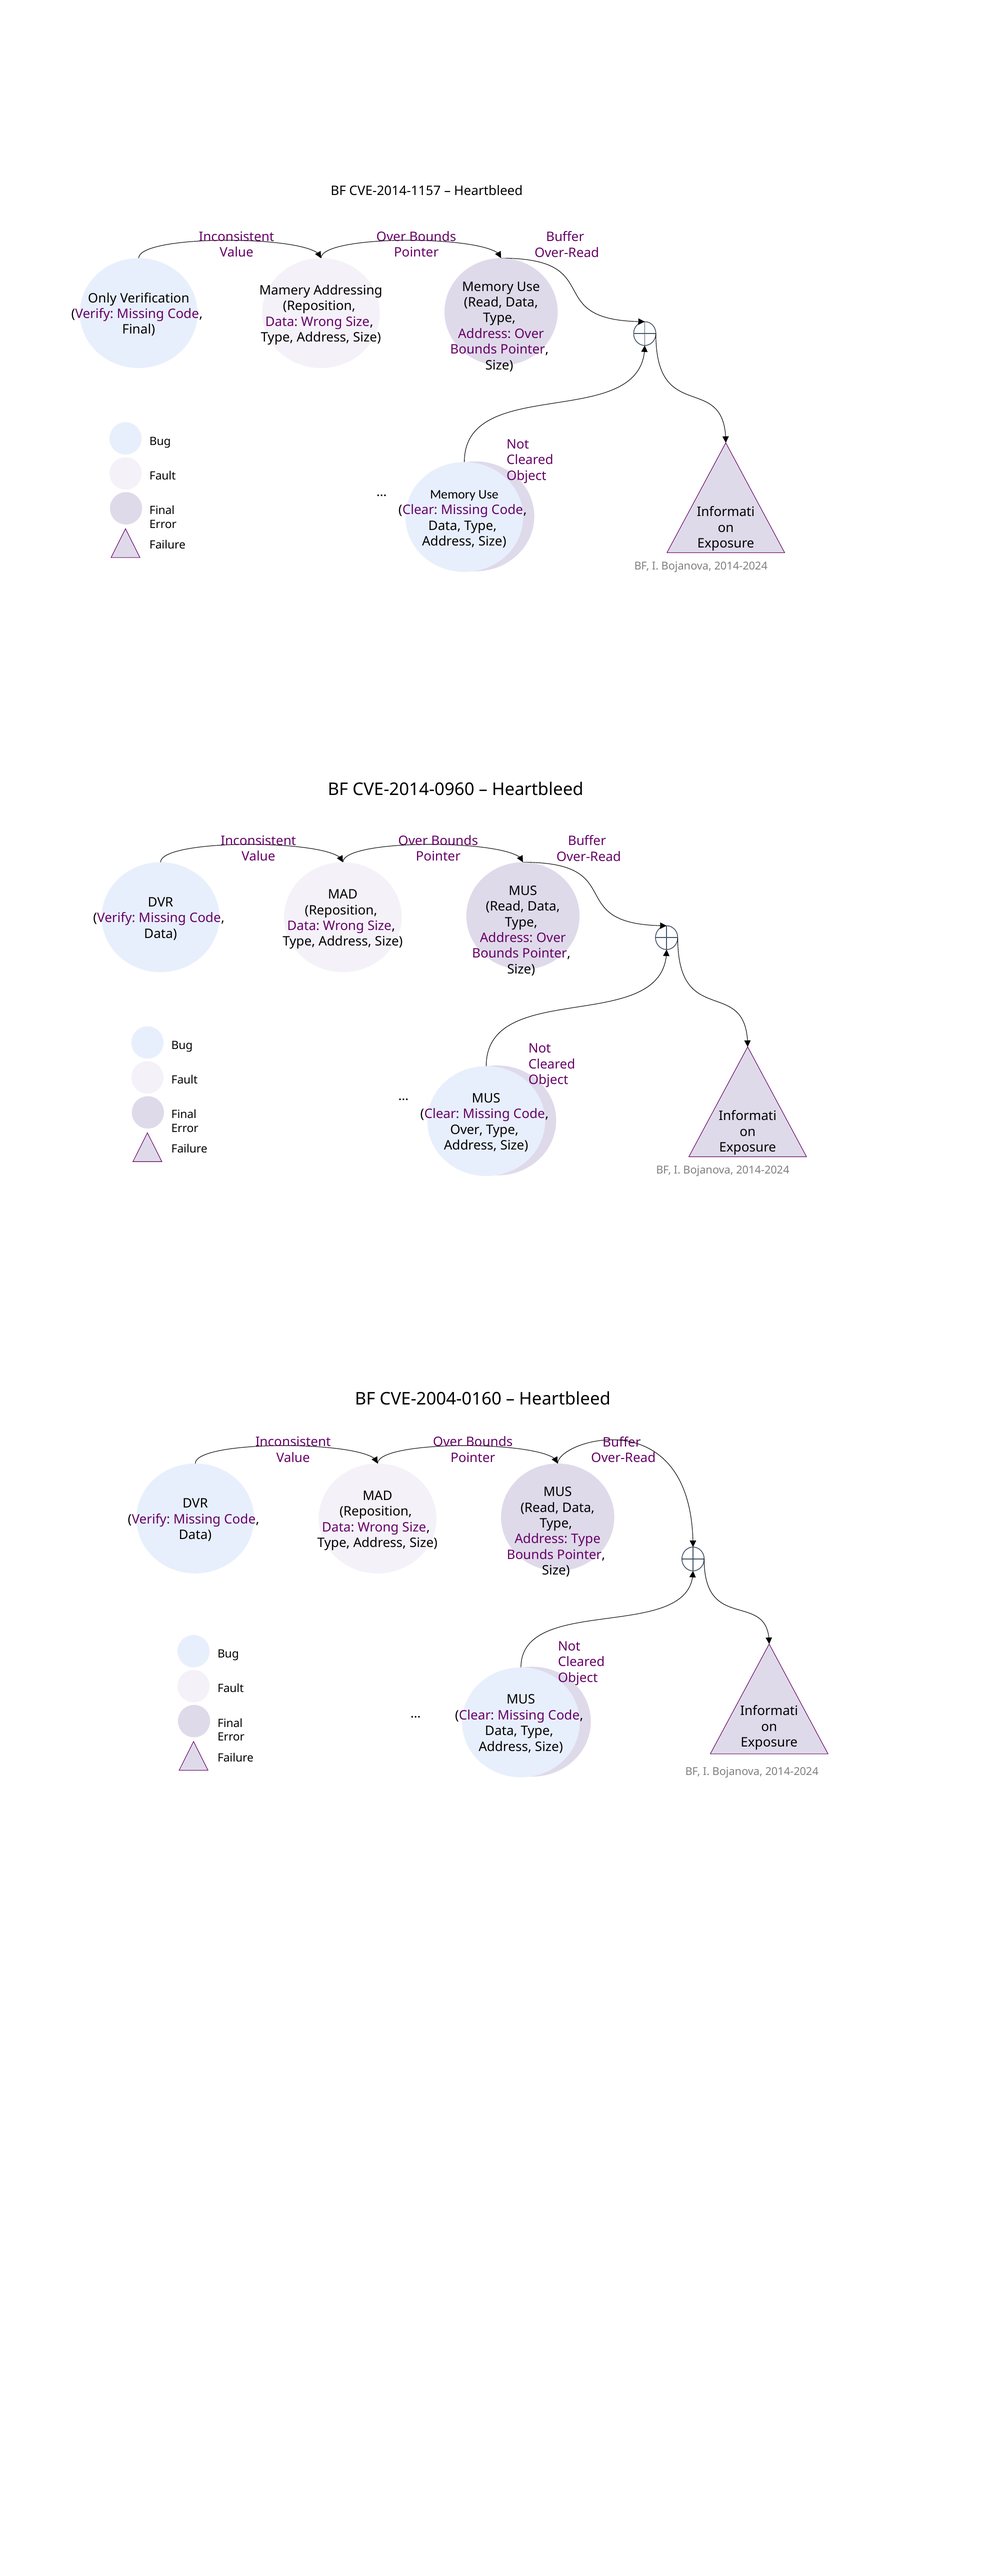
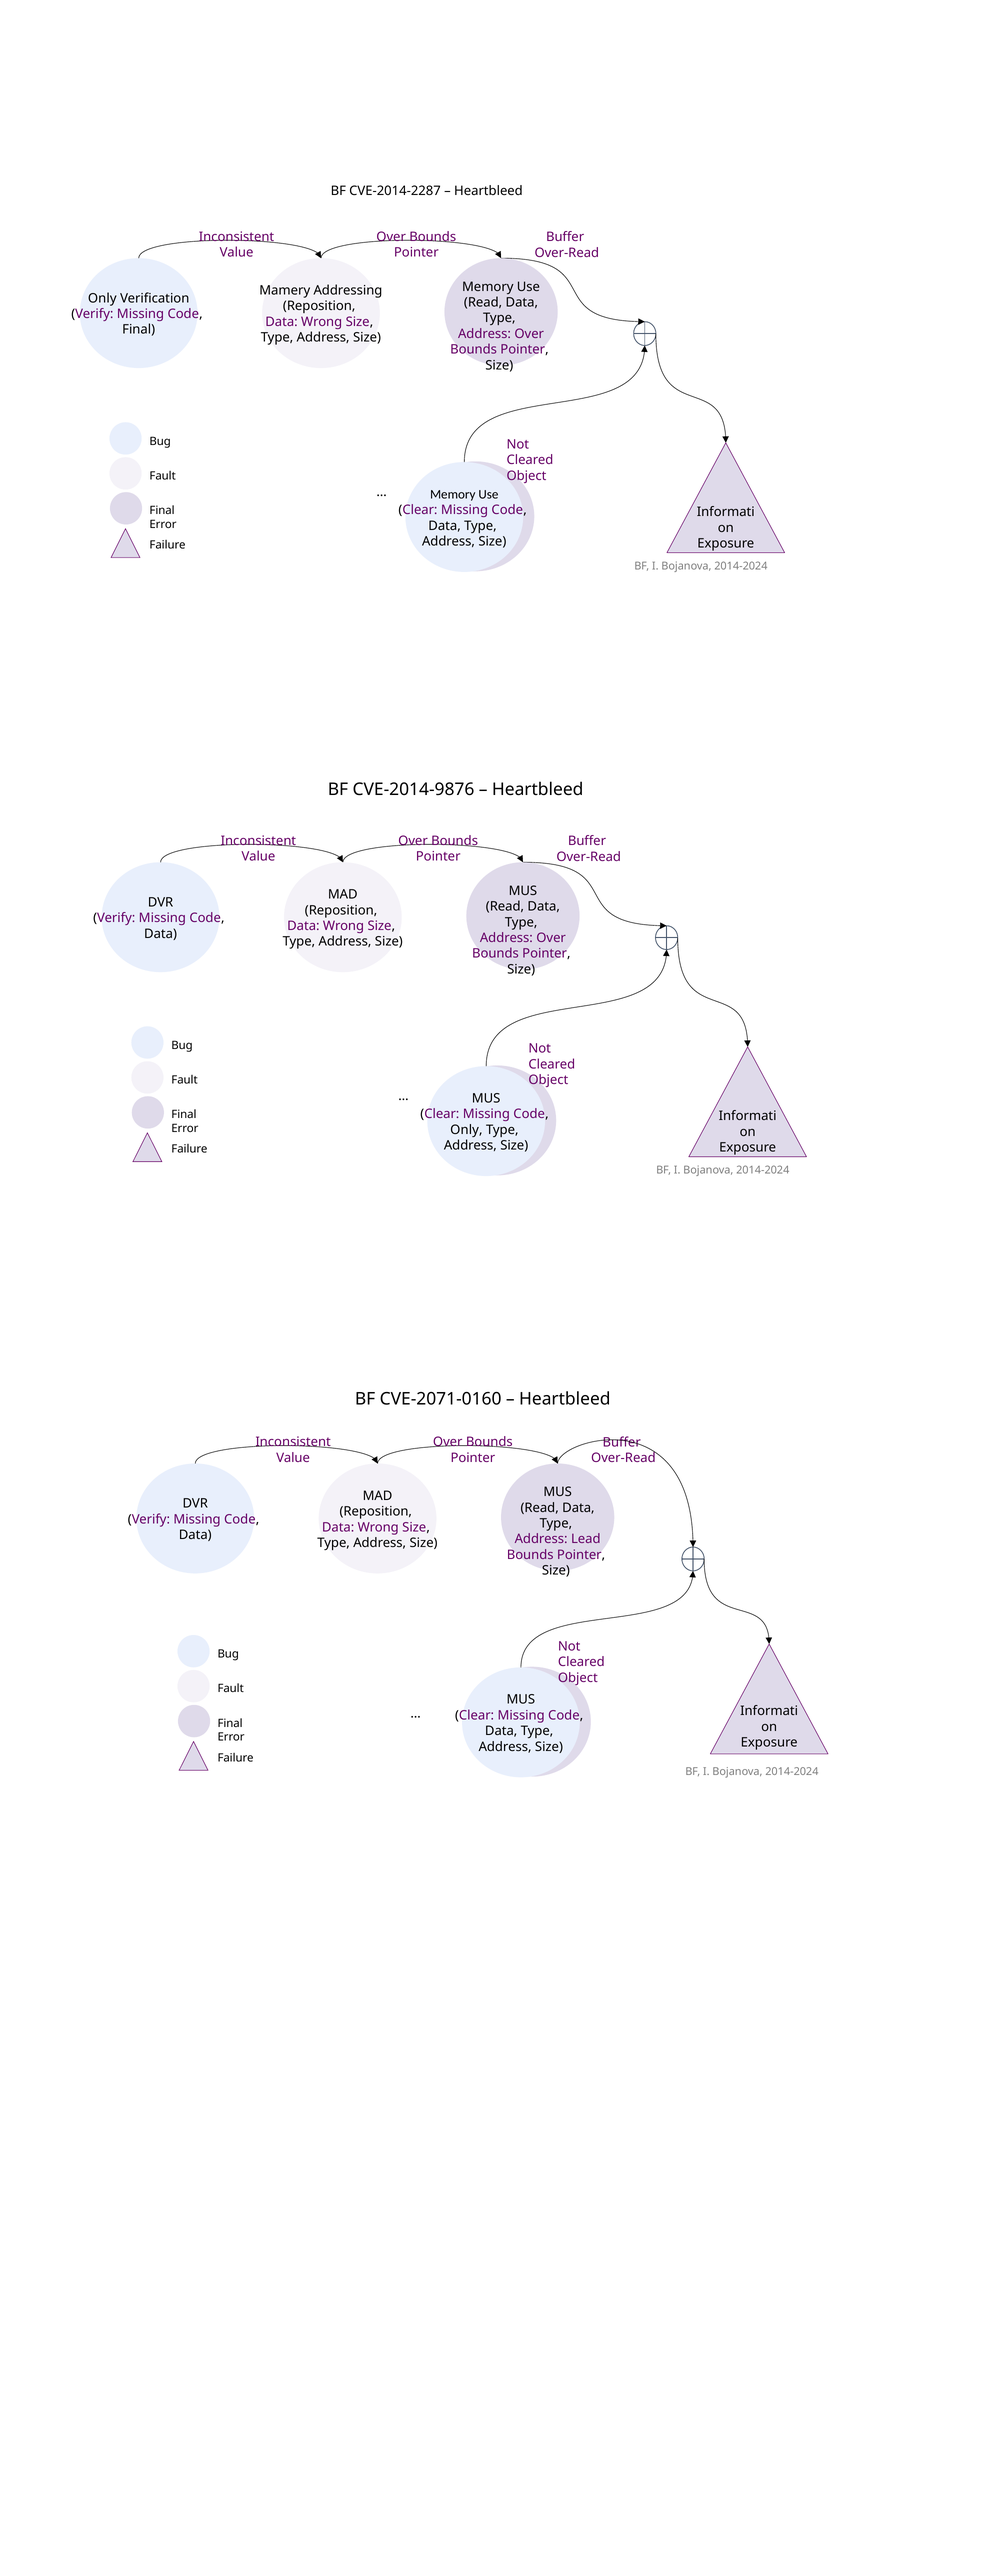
CVE-2014-1157: CVE-2014-1157 -> CVE-2014-2287
CVE-2014-0960: CVE-2014-0960 -> CVE-2014-9876
Over at (467, 1129): Over -> Only
CVE-2004-0160: CVE-2004-0160 -> CVE-2071-0160
Address Type: Type -> Lead
